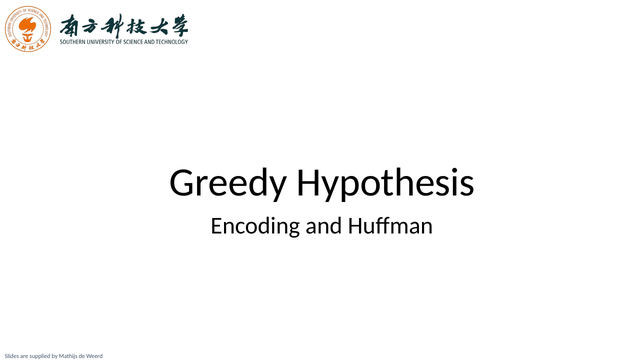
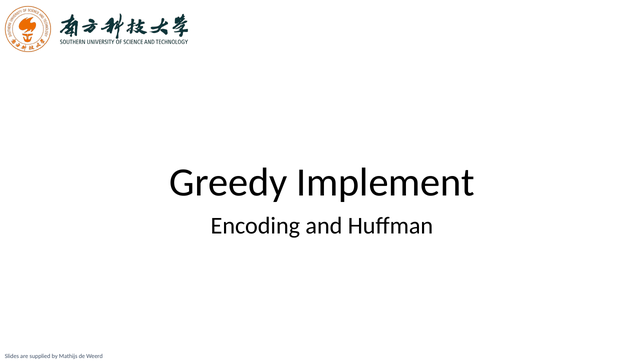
Hypothesis: Hypothesis -> Implement
